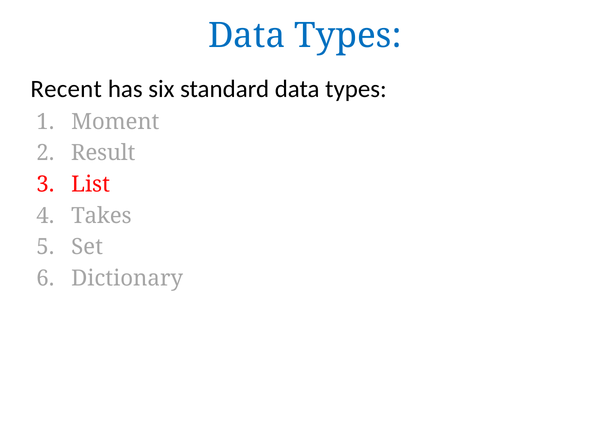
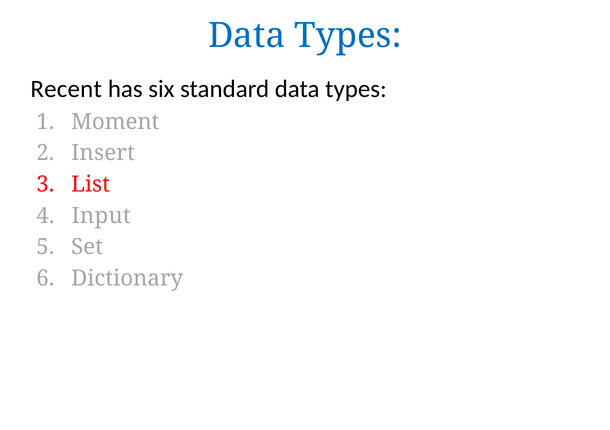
Result: Result -> Insert
Takes: Takes -> Input
